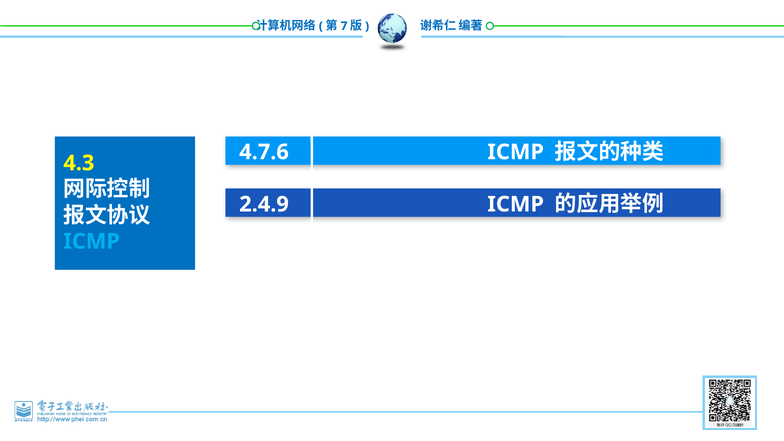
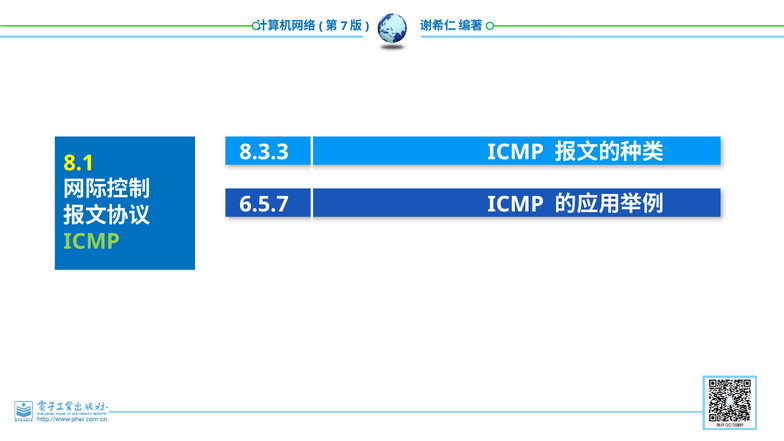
4.7.6: 4.7.6 -> 8.3.3
4.3: 4.3 -> 8.1
2.4.9: 2.4.9 -> 6.5.7
ICMP at (92, 241) colour: light blue -> light green
